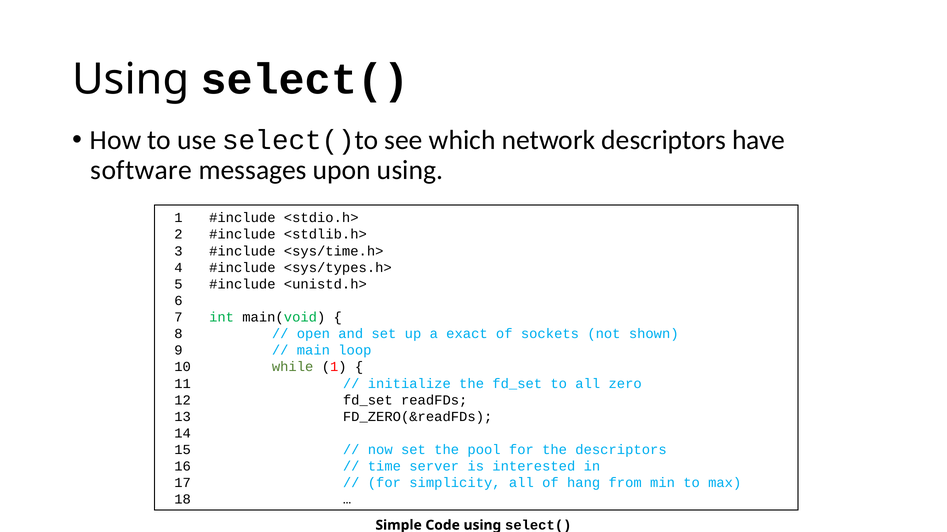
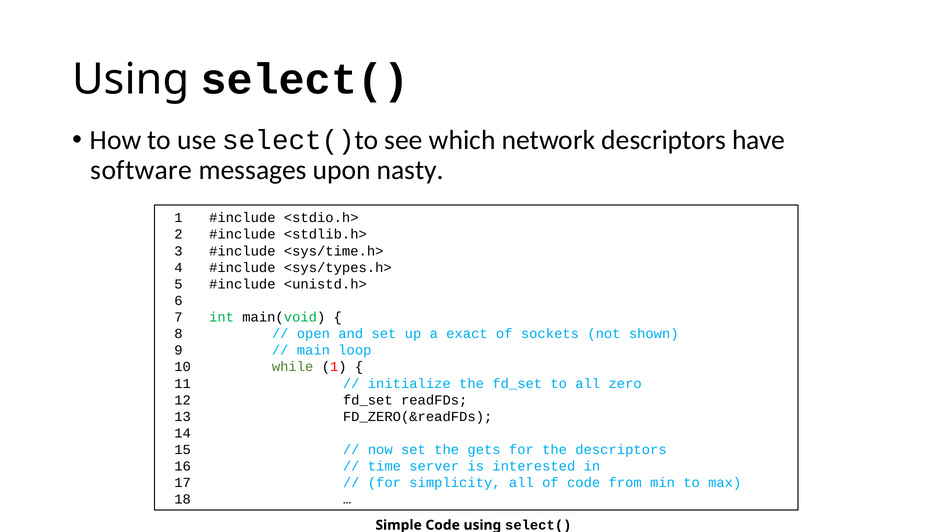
upon using: using -> nasty
pool: pool -> gets
of hang: hang -> code
